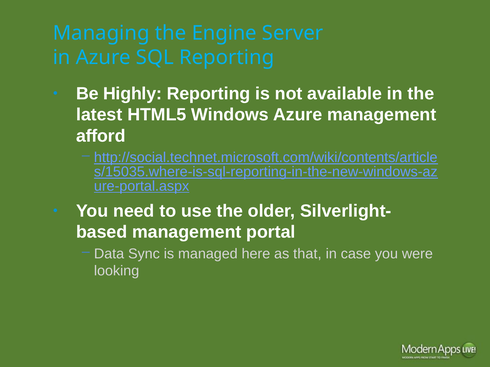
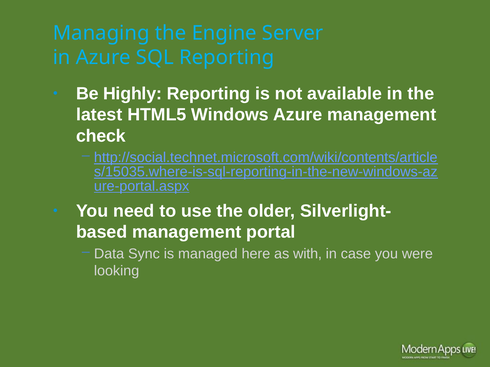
afford: afford -> check
that: that -> with
